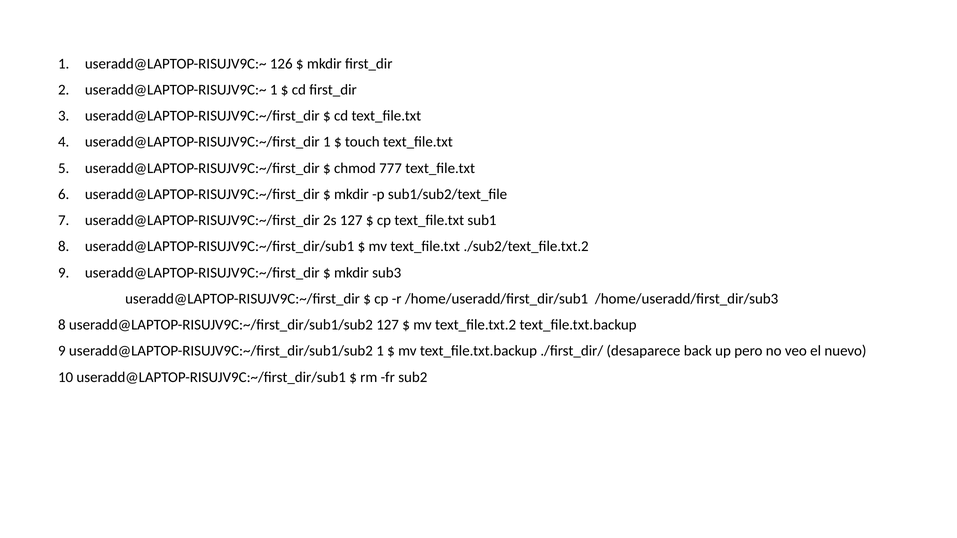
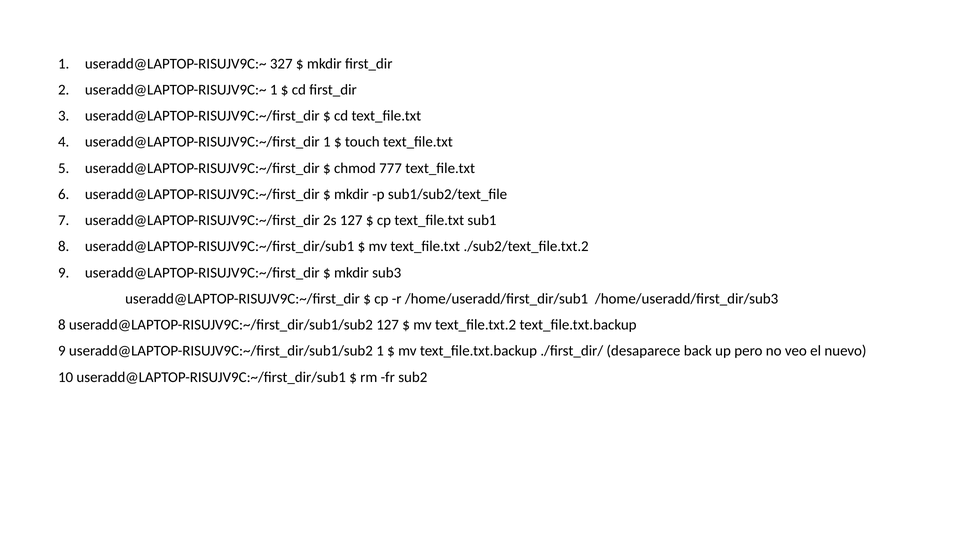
126: 126 -> 327
